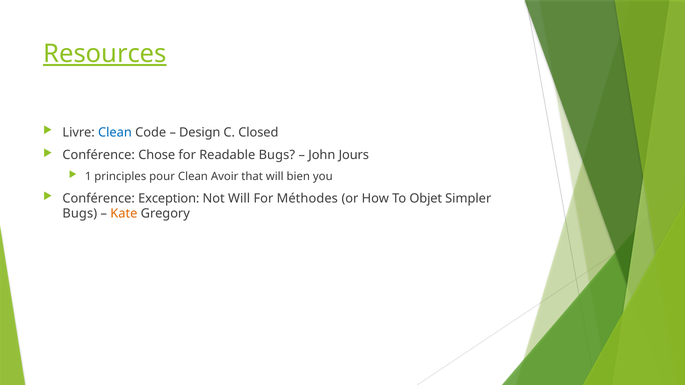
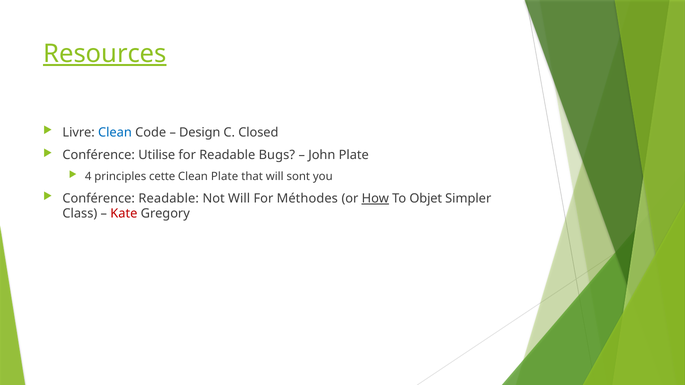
Chose: Chose -> Utilise
John Jours: Jours -> Plate
1: 1 -> 4
pour: pour -> cette
Clean Avoir: Avoir -> Plate
bien: bien -> sont
Conférence Exception: Exception -> Readable
How underline: none -> present
Bugs at (80, 214): Bugs -> Class
Kate colour: orange -> red
